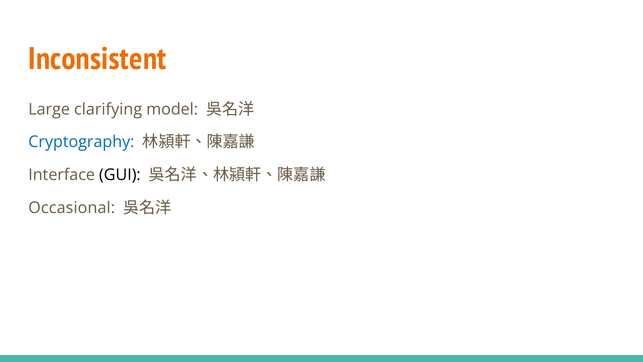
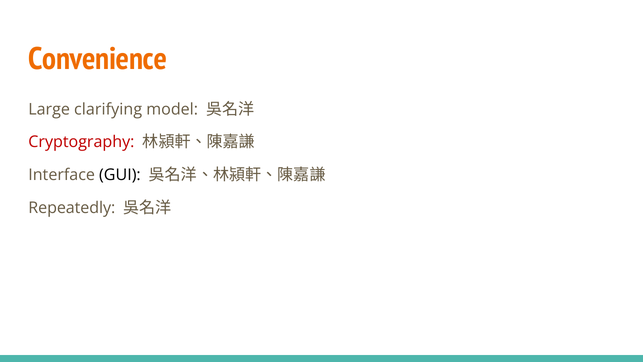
Inconsistent: Inconsistent -> Convenience
Cryptography colour: blue -> red
Occasional: Occasional -> Repeatedly
